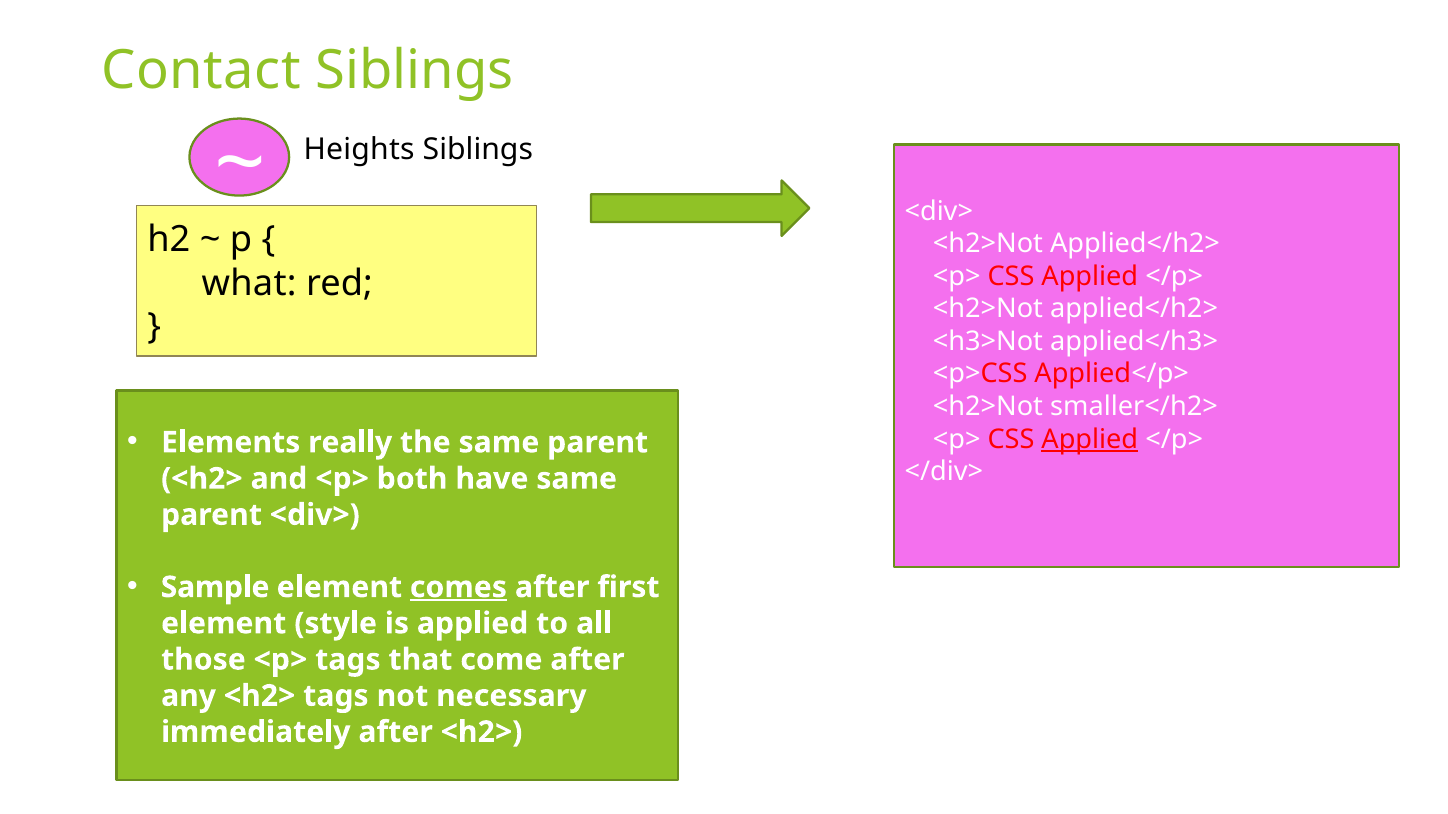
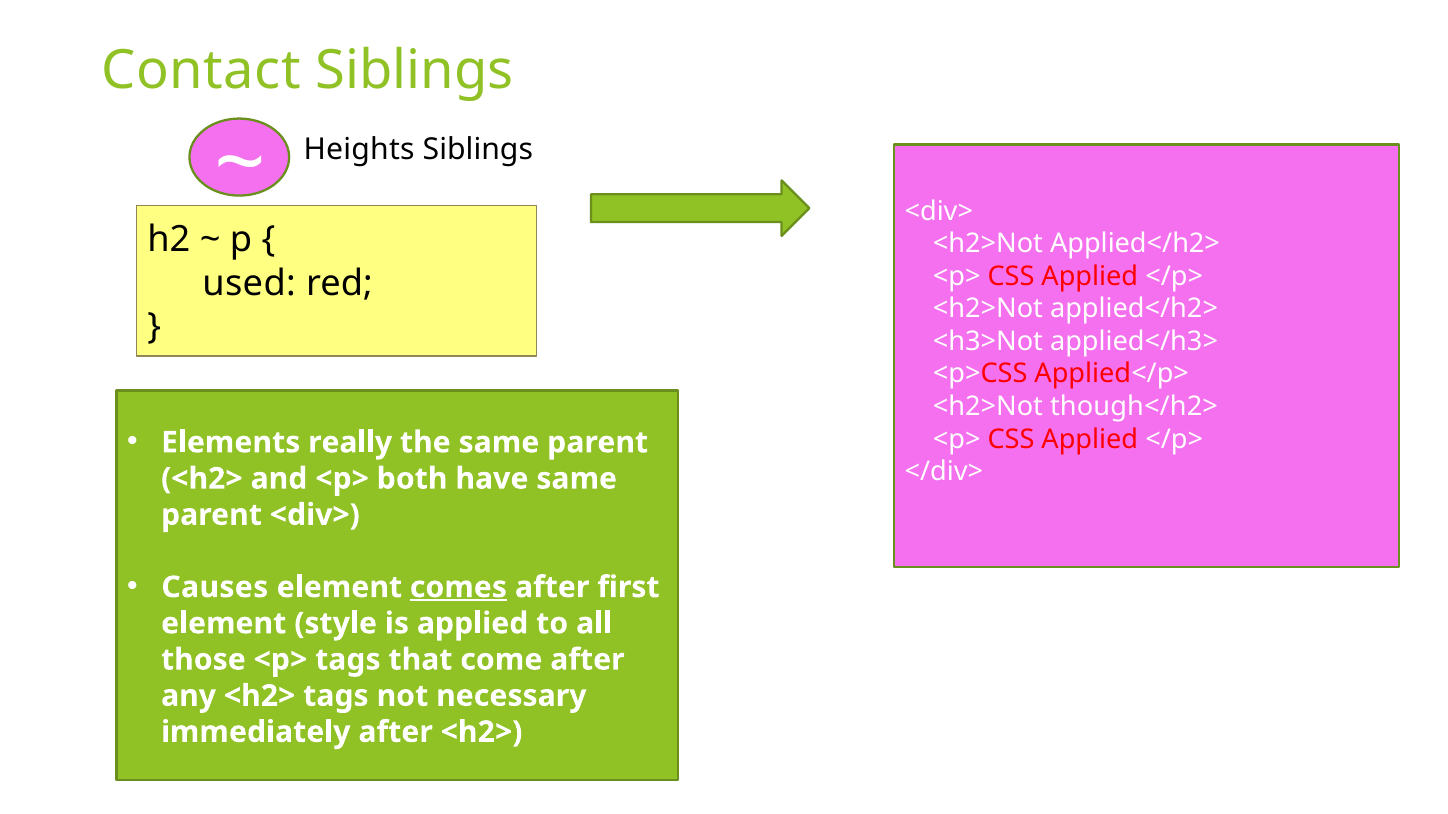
what: what -> used
smaller</h2>: smaller</h2> -> though</h2>
Applied at (1090, 439) underline: present -> none
Sample: Sample -> Causes
